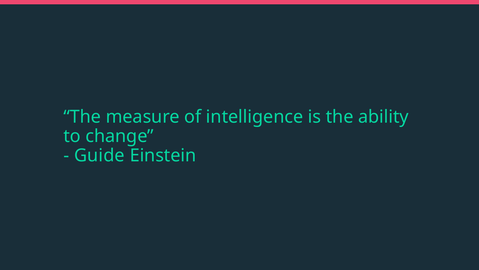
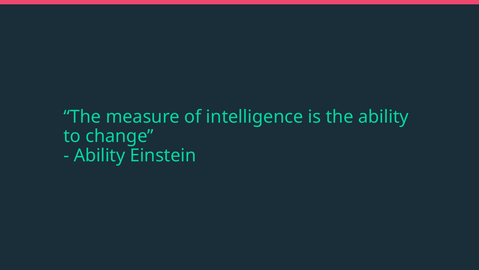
Guide at (99, 155): Guide -> Ability
